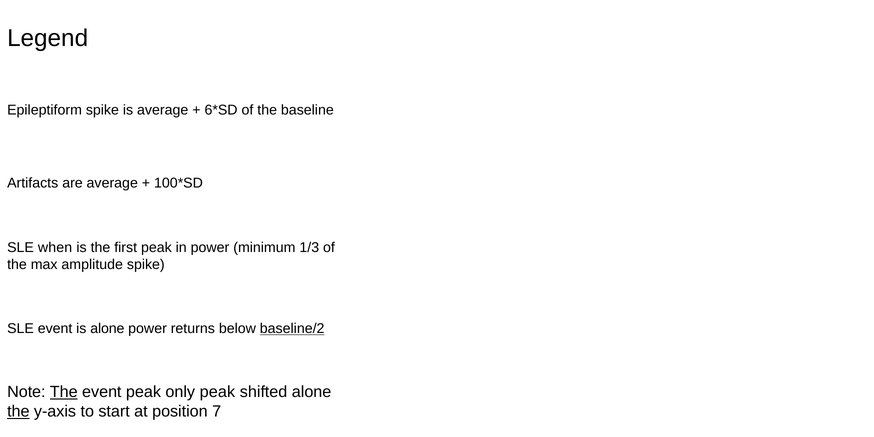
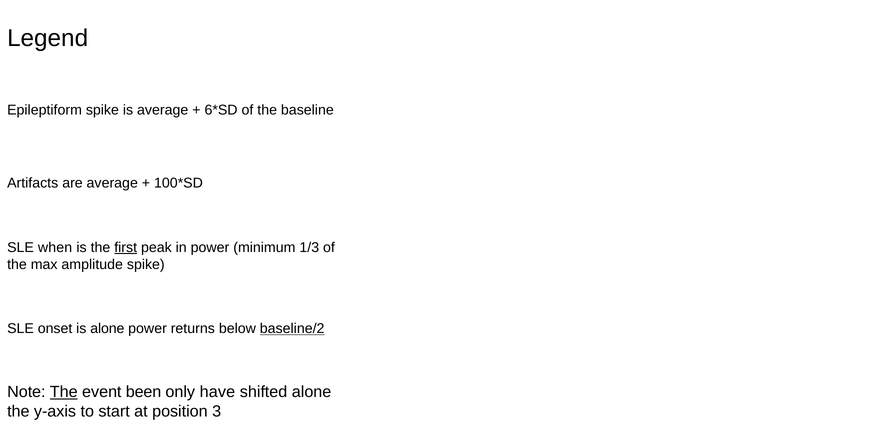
first underline: none -> present
SLE event: event -> onset
event peak: peak -> been
only peak: peak -> have
the at (18, 411) underline: present -> none
7: 7 -> 3
